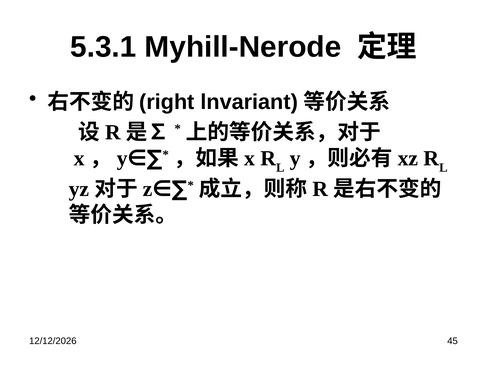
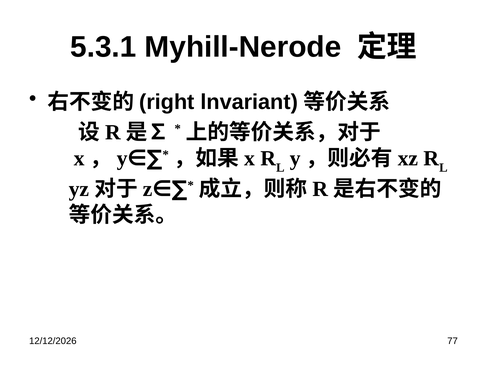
45: 45 -> 77
